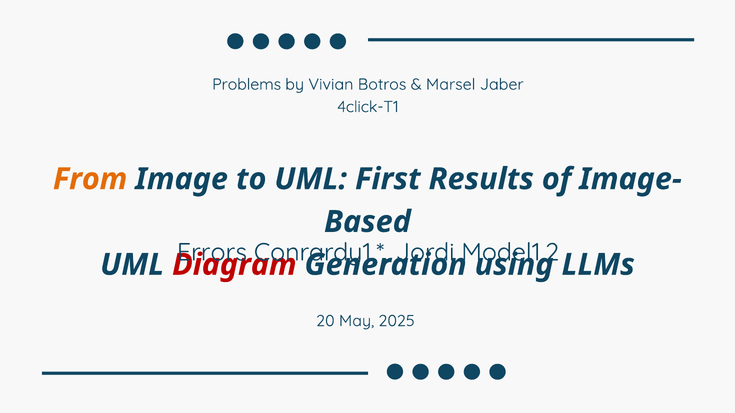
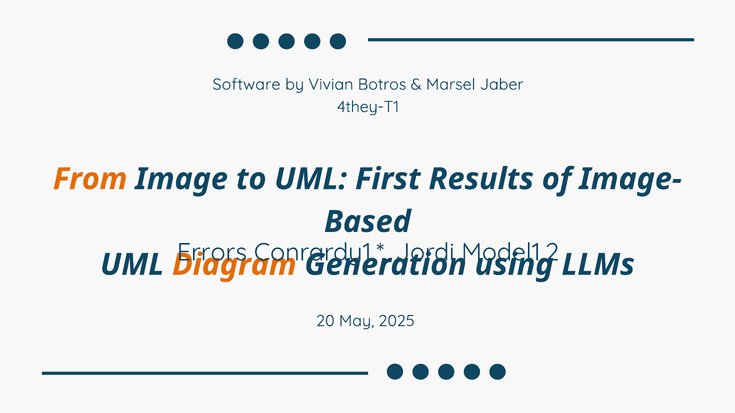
Problems: Problems -> Software
4click-T1: 4click-T1 -> 4they-T1
Diagram colour: red -> orange
